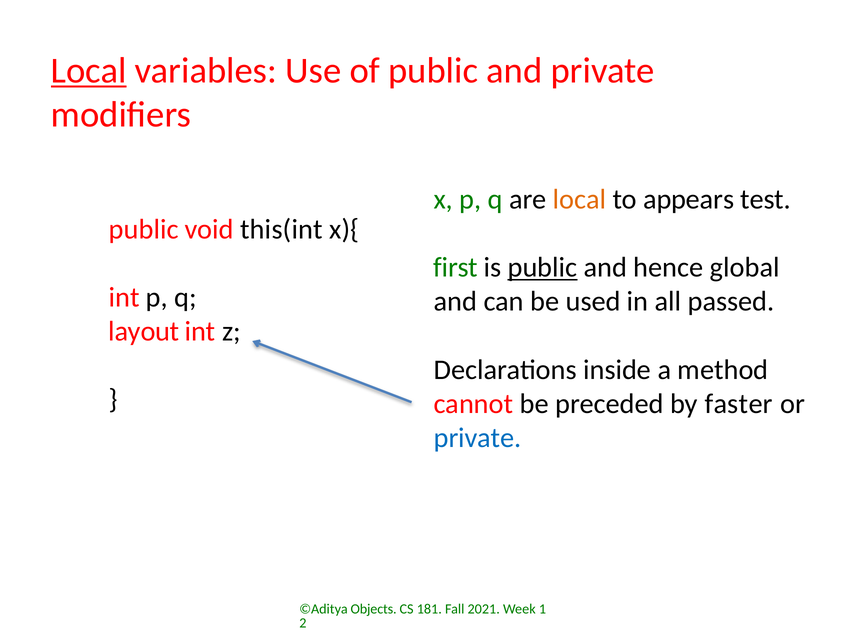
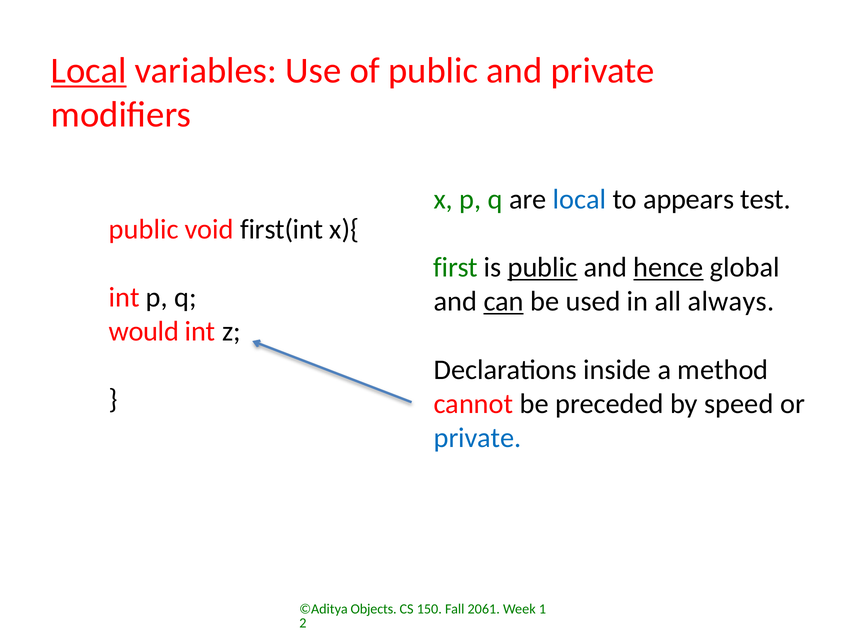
local at (579, 200) colour: orange -> blue
this(int: this(int -> first(int
hence underline: none -> present
can underline: none -> present
passed: passed -> always
layout: layout -> would
faster: faster -> speed
181: 181 -> 150
2021: 2021 -> 2061
